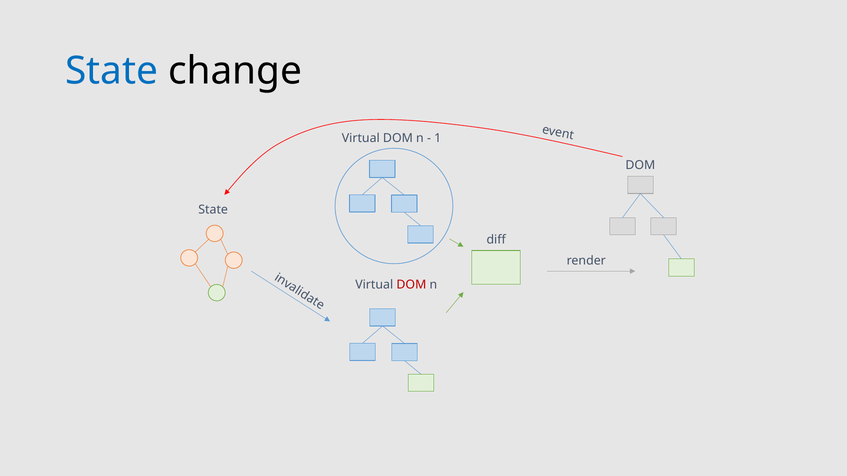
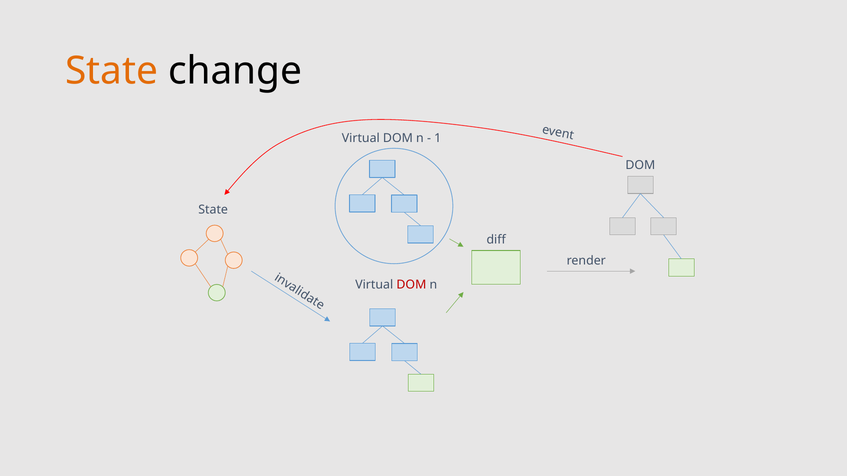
State at (112, 71) colour: blue -> orange
